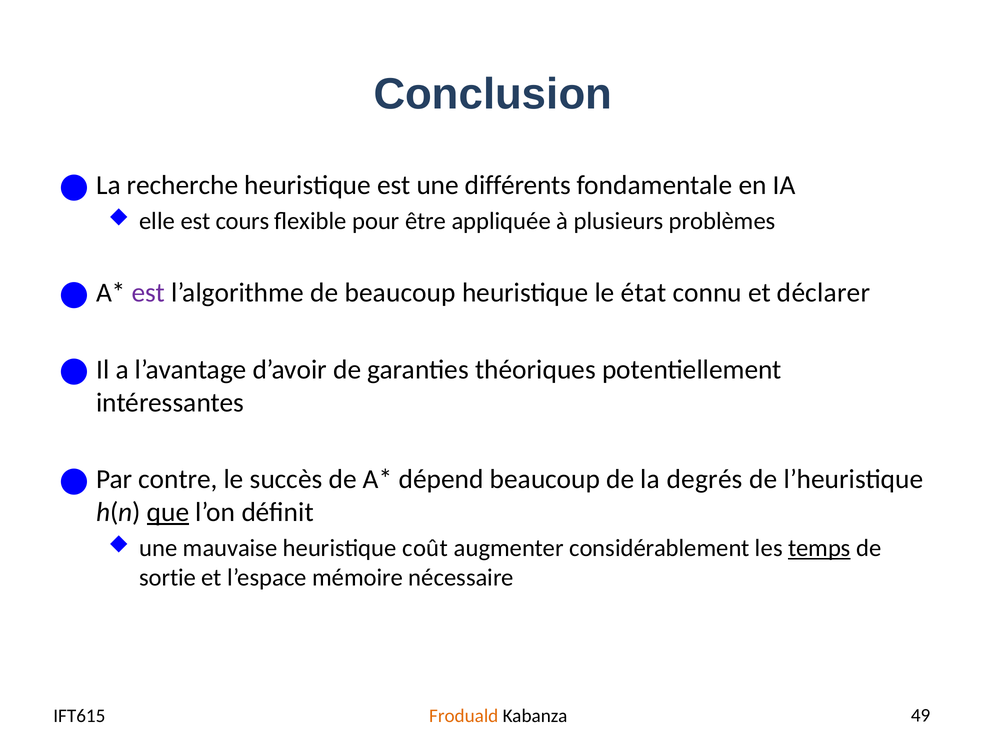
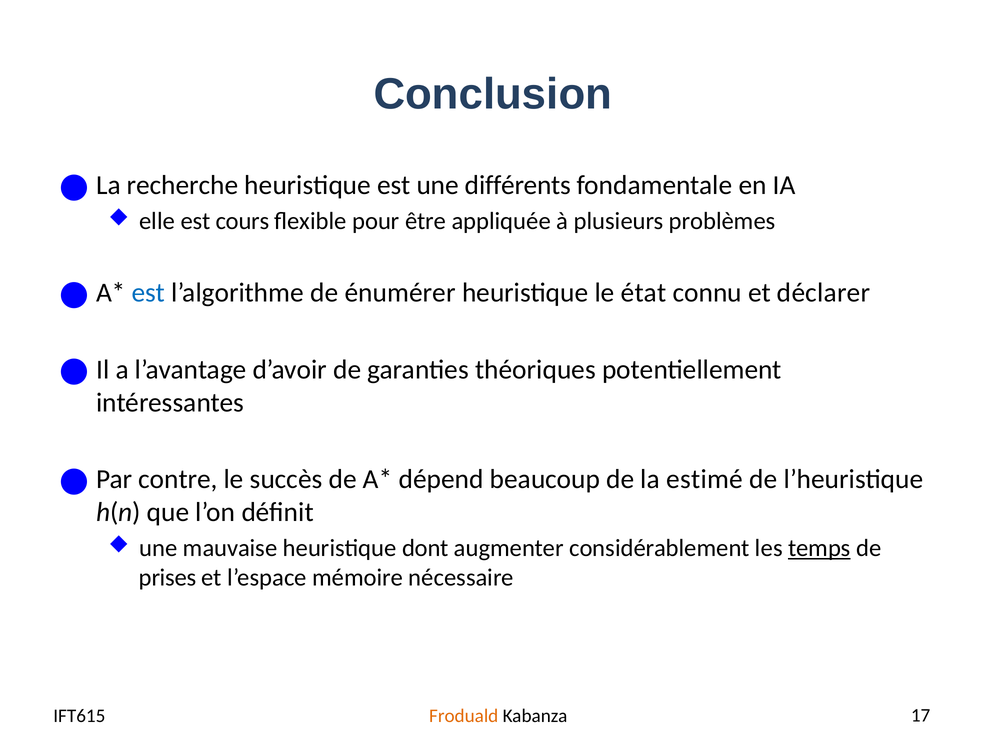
est at (148, 293) colour: purple -> blue
de beaucoup: beaucoup -> énumérer
degrés: degrés -> estimé
que underline: present -> none
coût: coût -> dont
sortie: sortie -> prises
49: 49 -> 17
